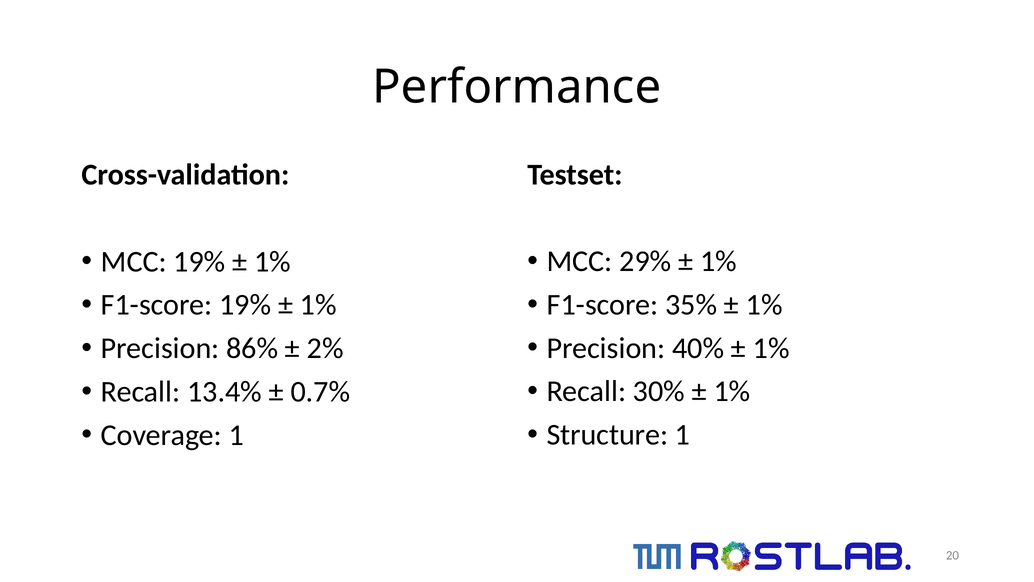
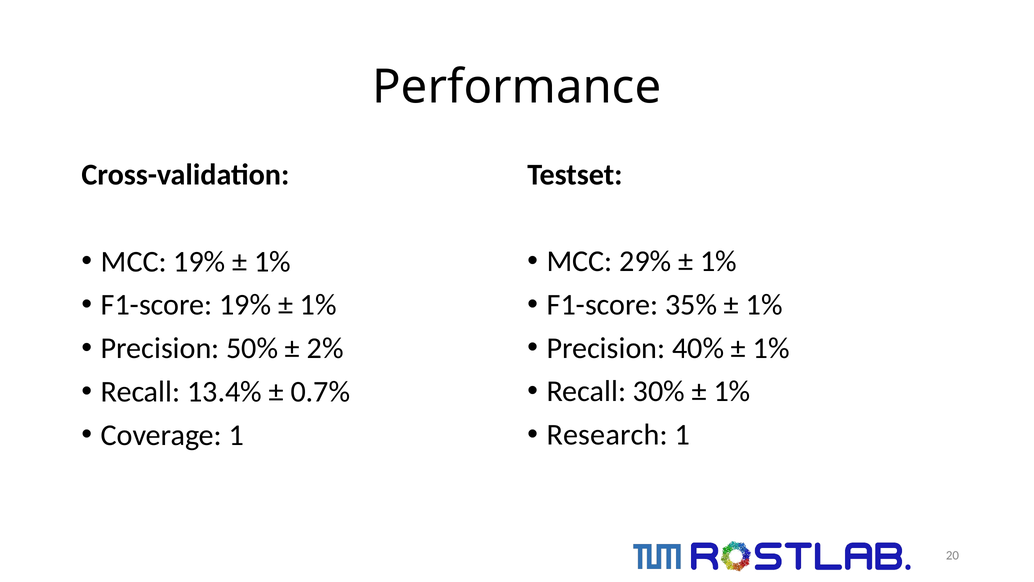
86%: 86% -> 50%
Structure: Structure -> Research
